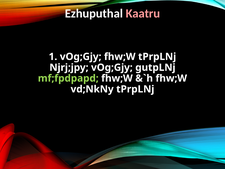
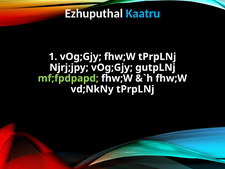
Kaatru colour: pink -> light blue
